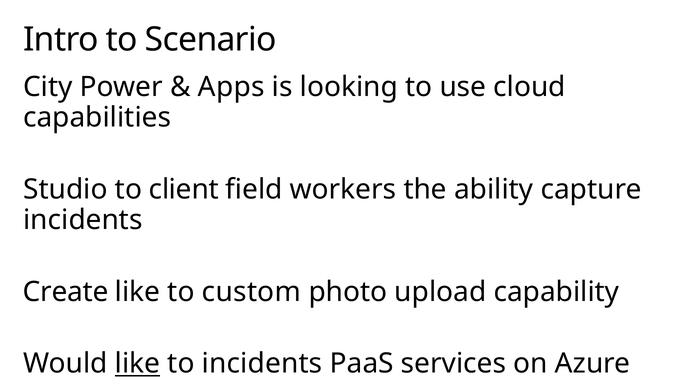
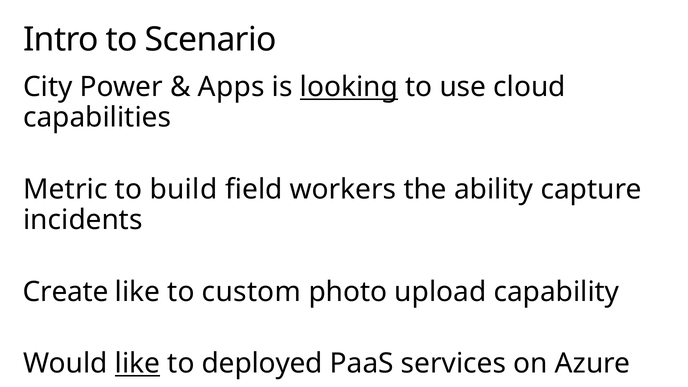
looking underline: none -> present
Studio: Studio -> Metric
client: client -> build
to incidents: incidents -> deployed
